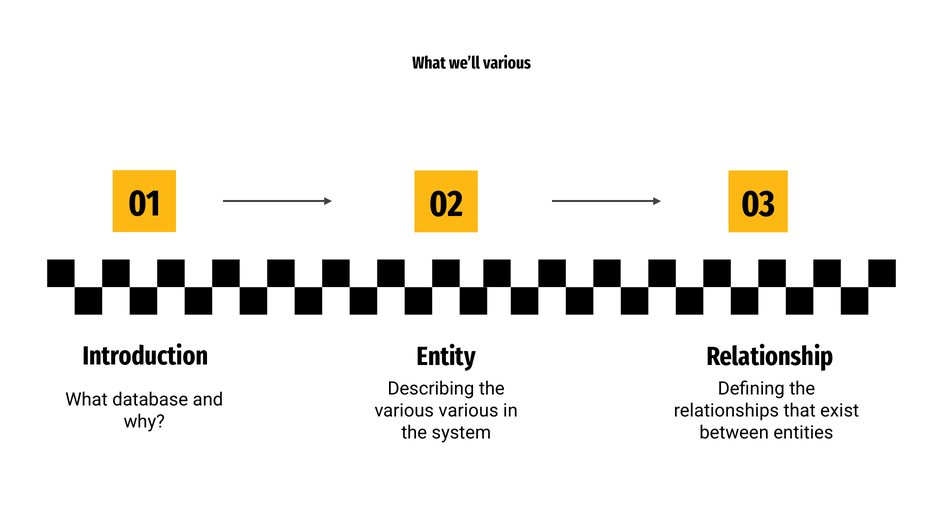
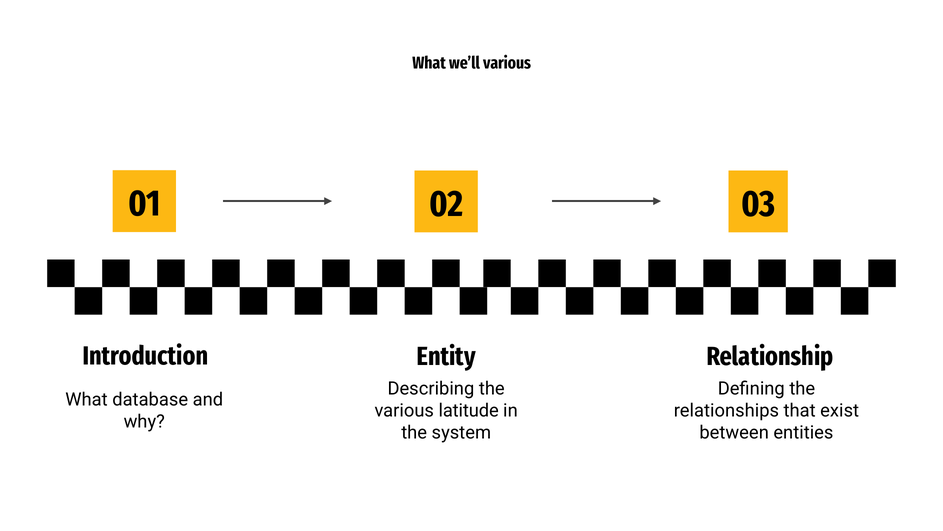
various various: various -> latitude
